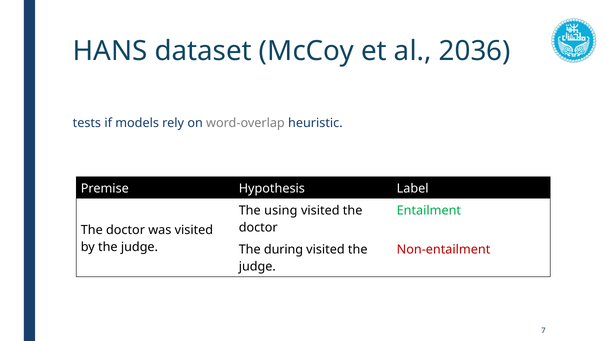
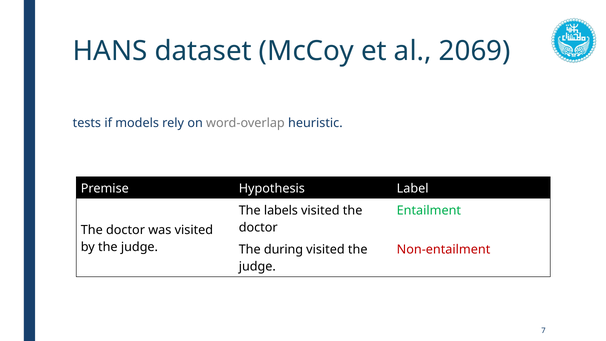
2036: 2036 -> 2069
using: using -> labels
